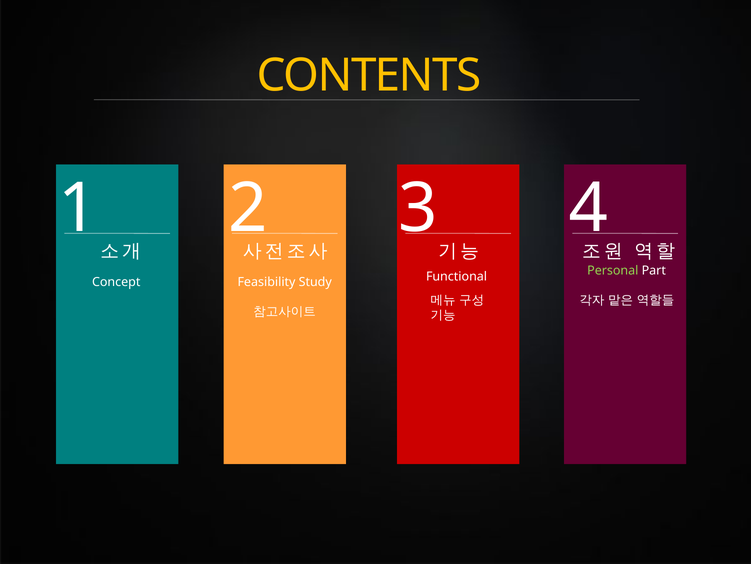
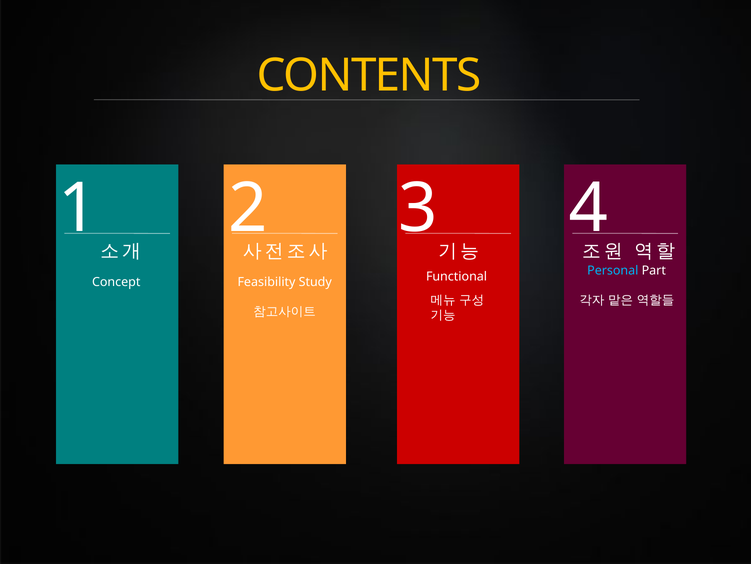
Personal colour: light green -> light blue
